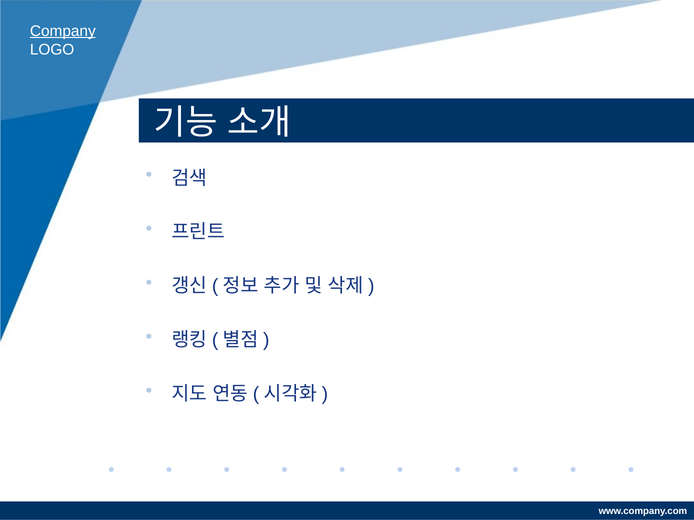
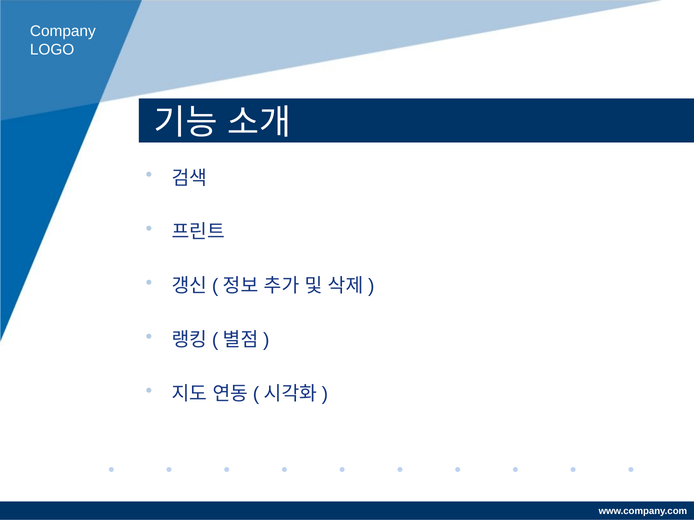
Company underline: present -> none
